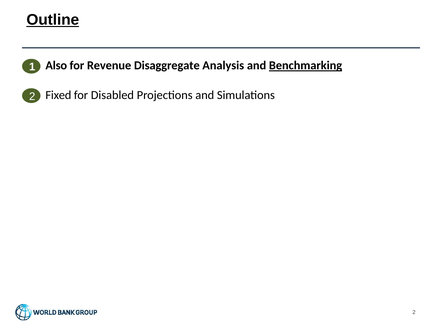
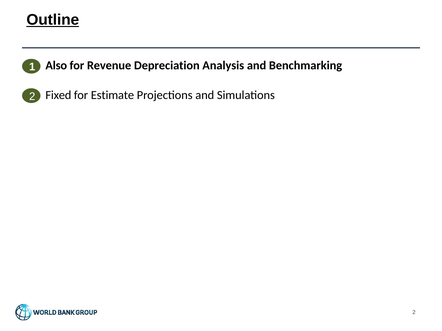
Disaggregate: Disaggregate -> Depreciation
Benchmarking underline: present -> none
Disabled: Disabled -> Estimate
